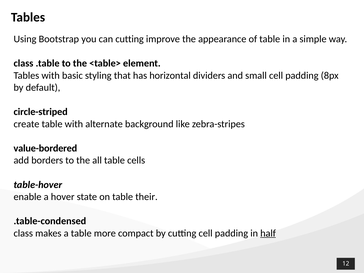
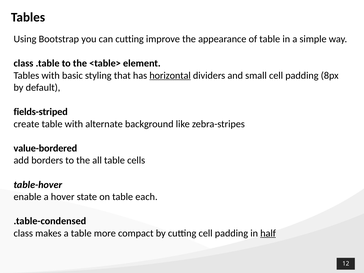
horizontal underline: none -> present
circle-striped: circle-striped -> fields-striped
their: their -> each
